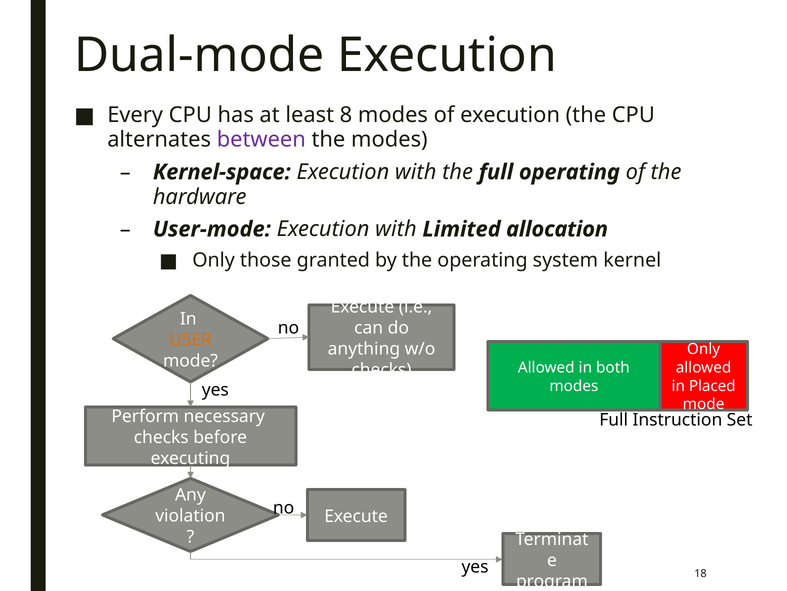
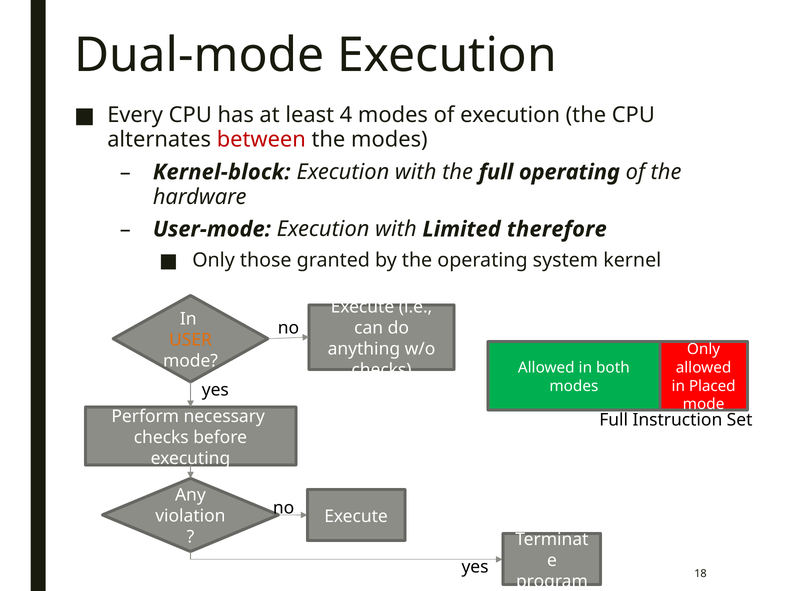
8: 8 -> 4
between colour: purple -> red
Kernel-space: Kernel-space -> Kernel-block
allocation: allocation -> therefore
